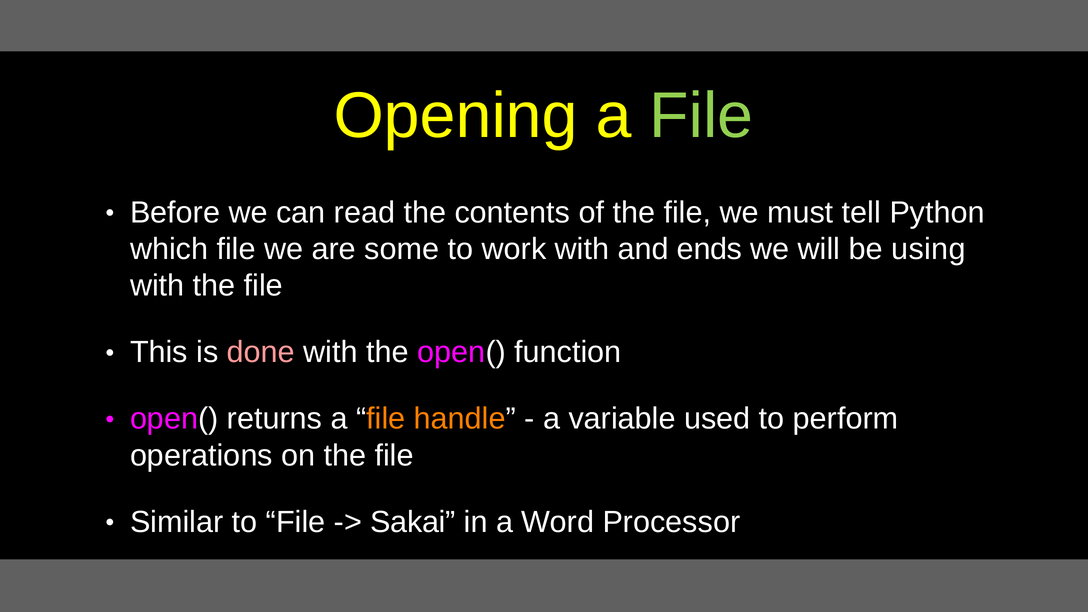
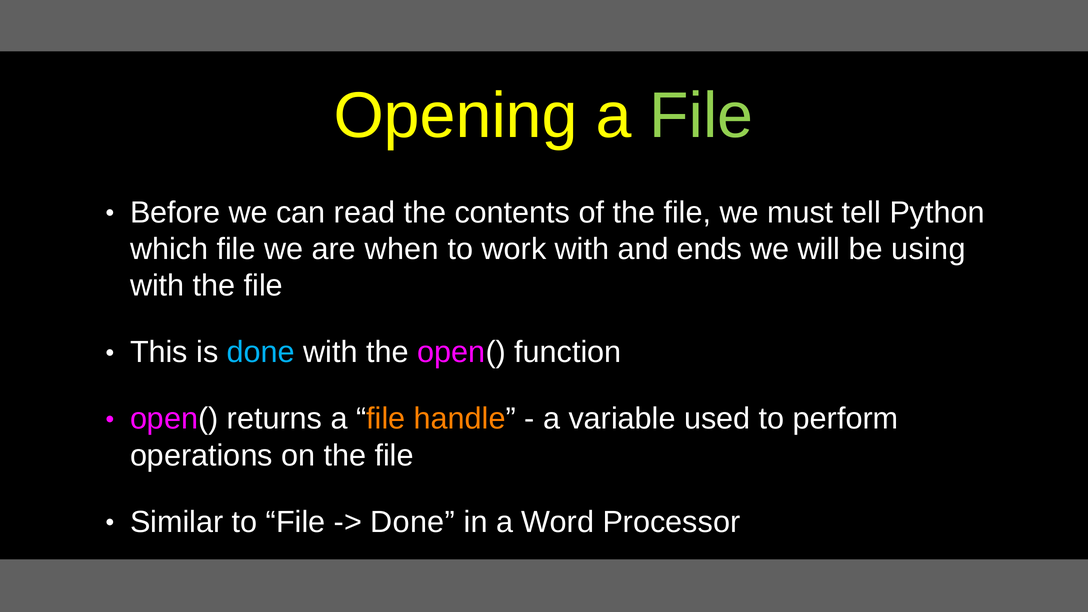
some: some -> when
done at (261, 352) colour: pink -> light blue
Sakai at (413, 522): Sakai -> Done
